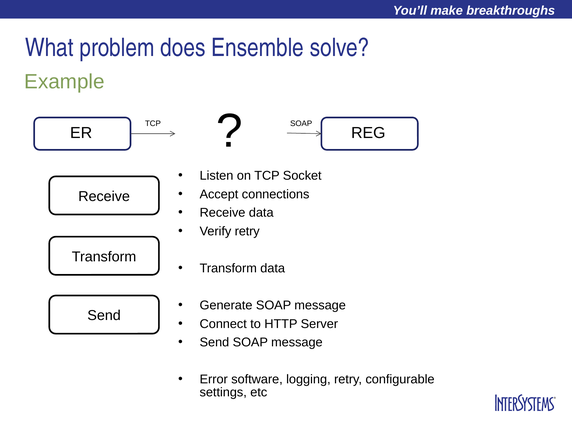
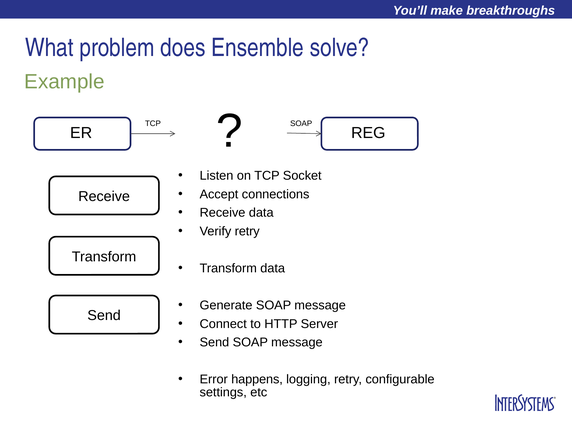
software: software -> happens
